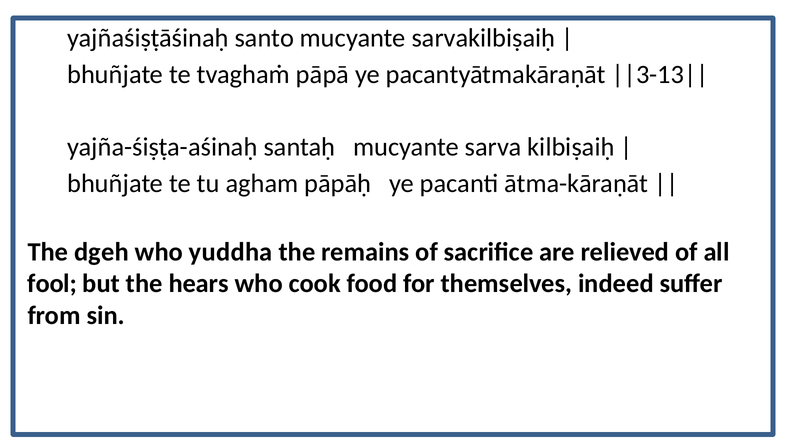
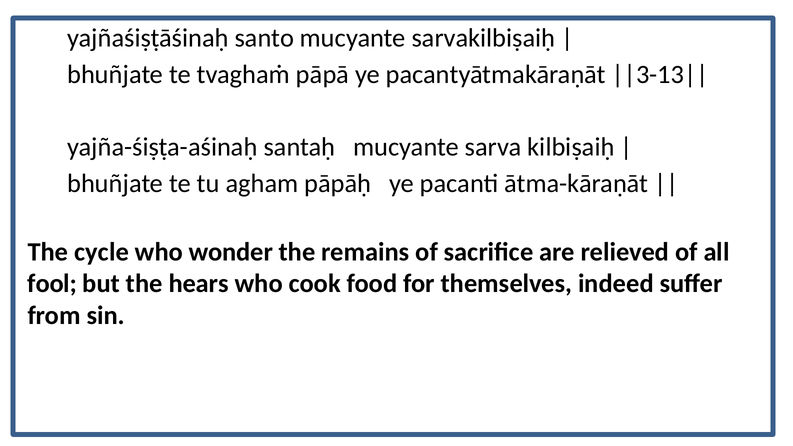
dgeh: dgeh -> cycle
yuddha: yuddha -> wonder
